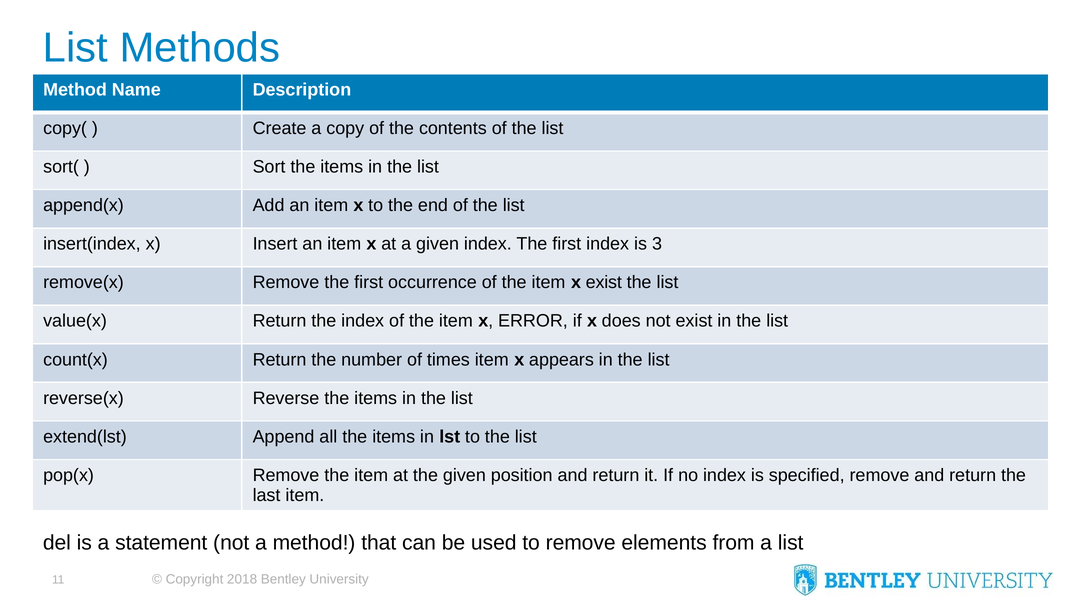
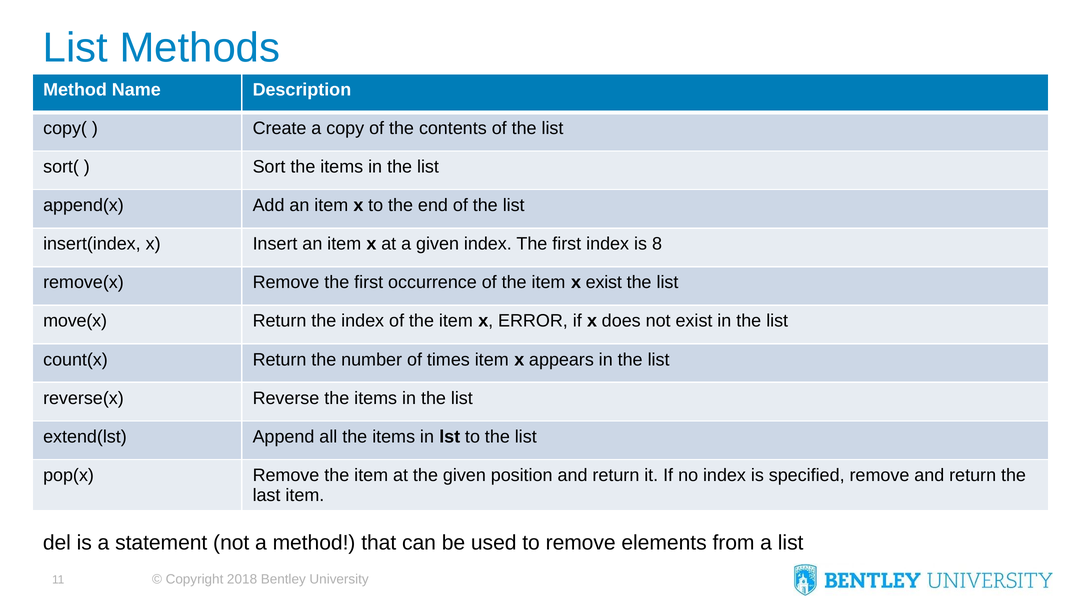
3: 3 -> 8
value(x: value(x -> move(x
